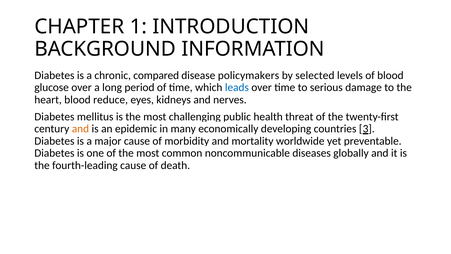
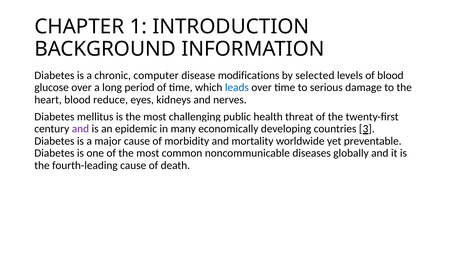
compared: compared -> computer
policymakers: policymakers -> modifications
and at (80, 129) colour: orange -> purple
